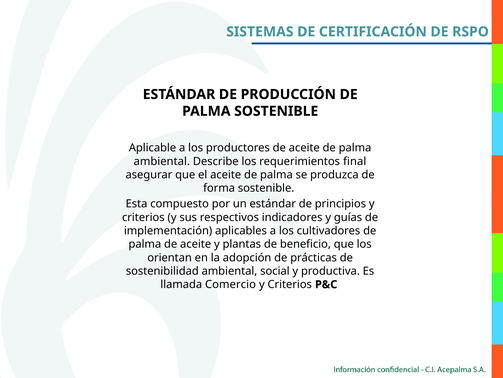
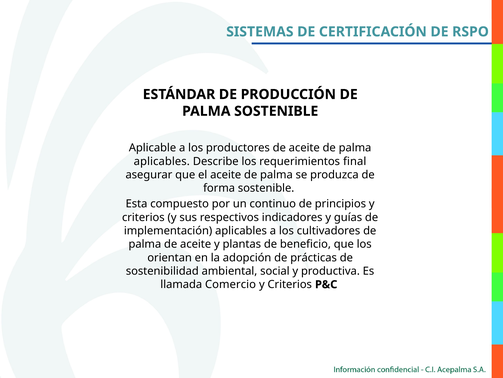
ambiental at (162, 161): ambiental -> aplicables
un estándar: estándar -> continuo
